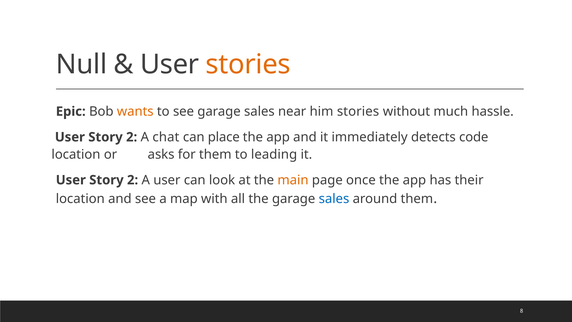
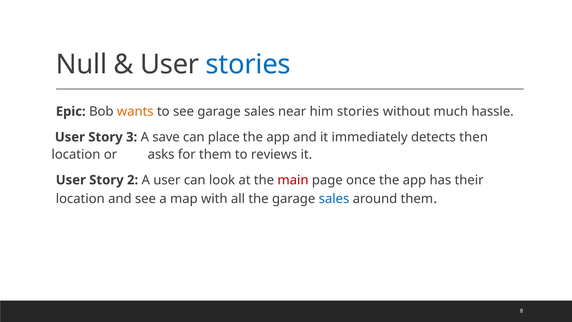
stories at (248, 64) colour: orange -> blue
2 at (132, 137): 2 -> 3
chat: chat -> save
code: code -> then
leading: leading -> reviews
main colour: orange -> red
